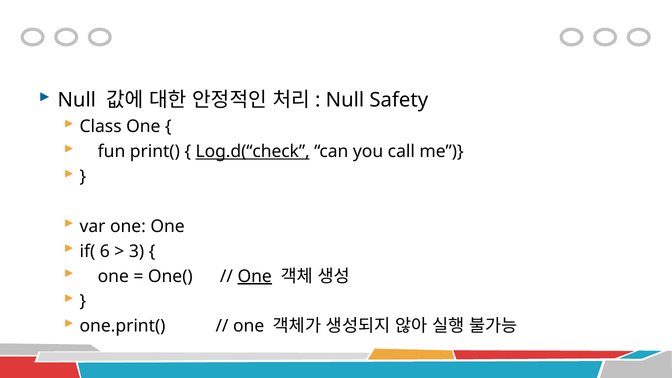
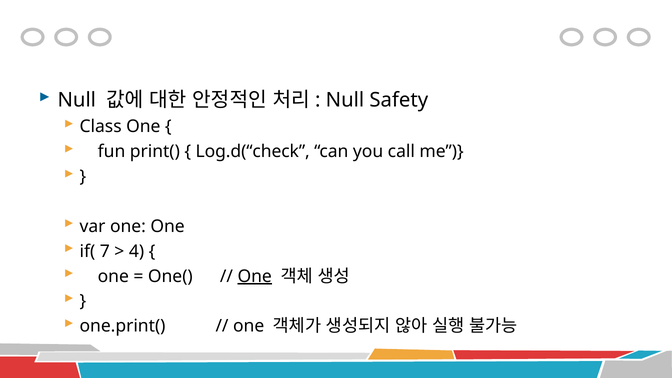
Log.d(“check underline: present -> none
6: 6 -> 7
3: 3 -> 4
